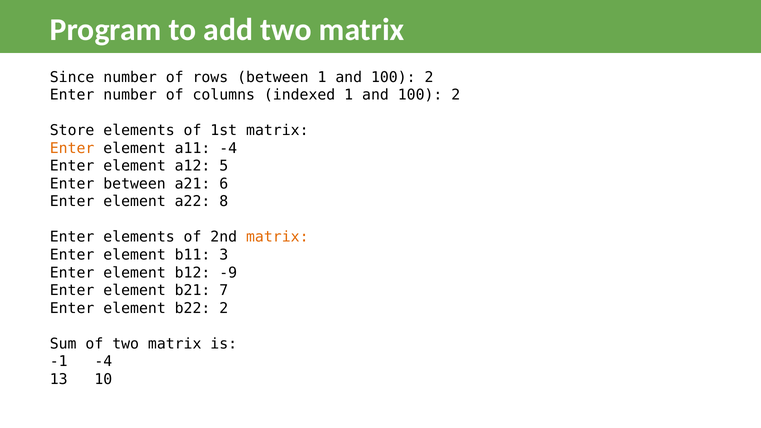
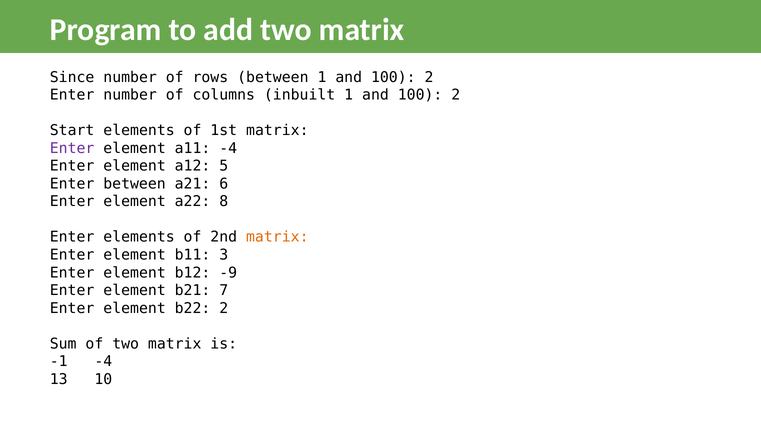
indexed: indexed -> inbuilt
Store: Store -> Start
Enter at (72, 148) colour: orange -> purple
